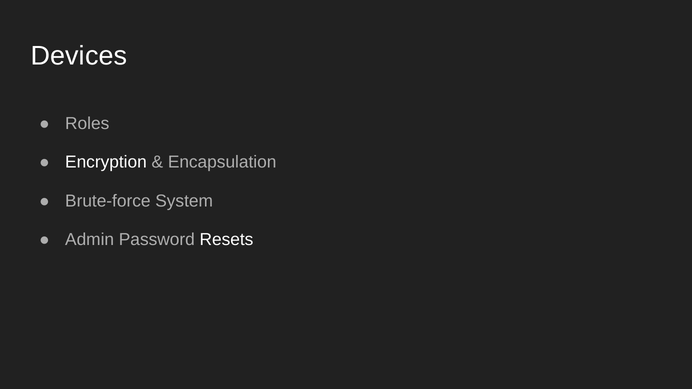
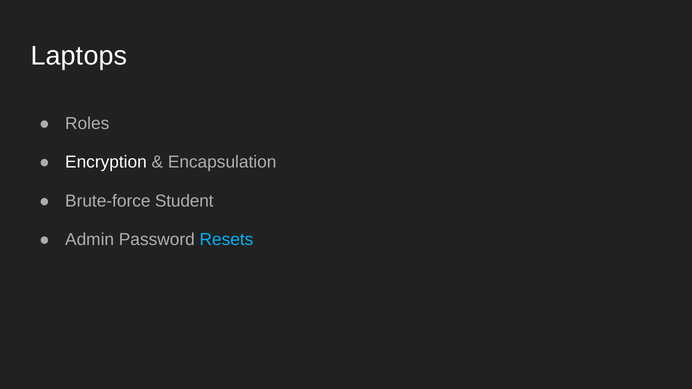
Devices: Devices -> Laptops
System: System -> Student
Resets colour: white -> light blue
